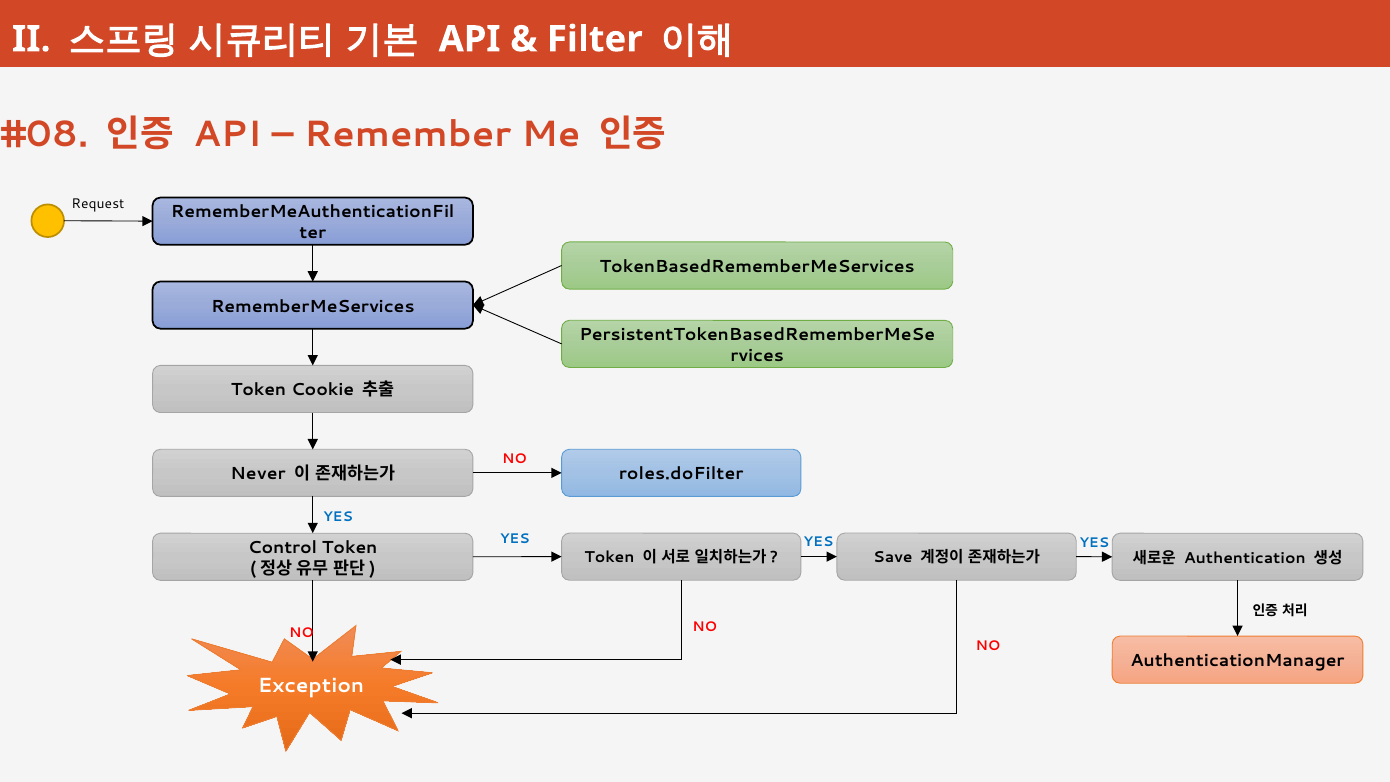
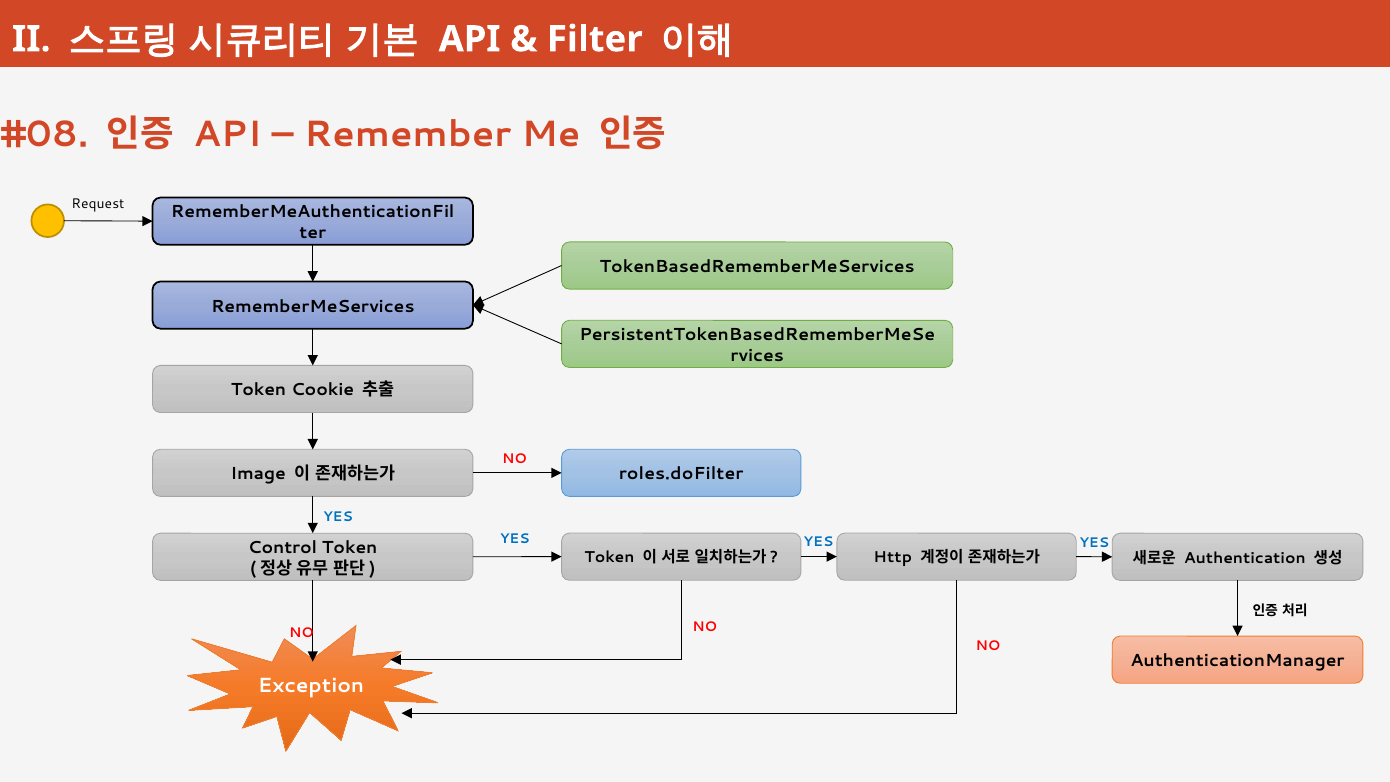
Never: Never -> Image
Save: Save -> Http
